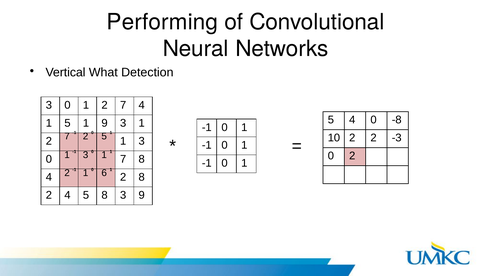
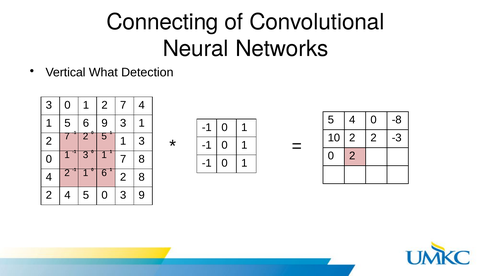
Performing: Performing -> Connecting
1 5 1: 1 -> 6
5 8: 8 -> 0
